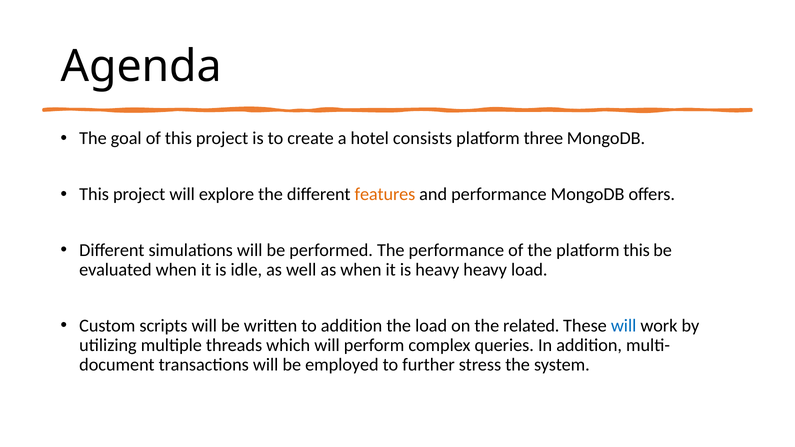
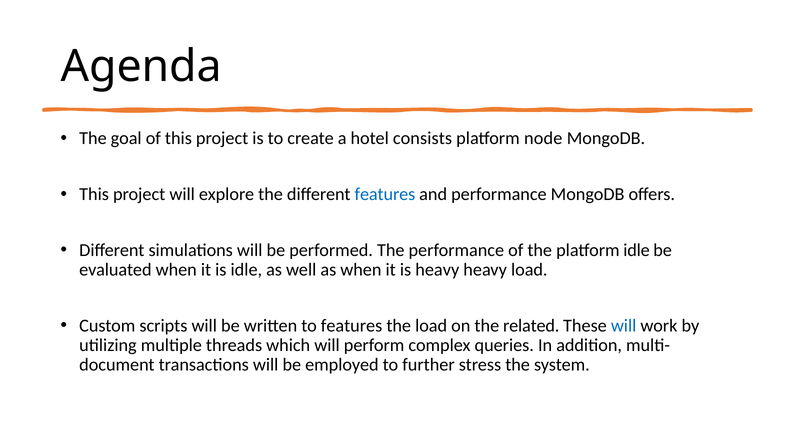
three: three -> node
features at (385, 194) colour: orange -> blue
platform this: this -> idle
to addition: addition -> features
